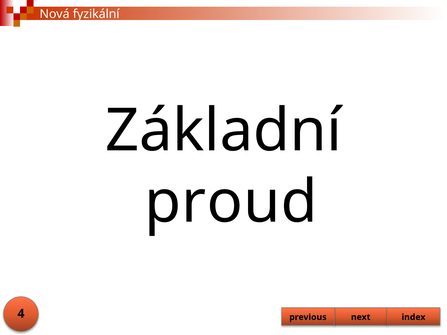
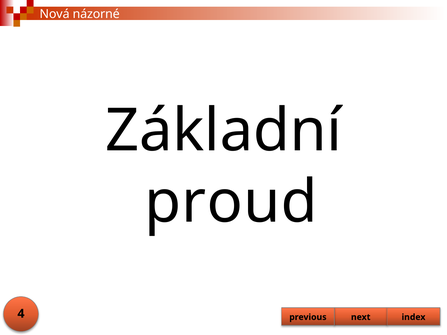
fyzikální: fyzikální -> názorné
